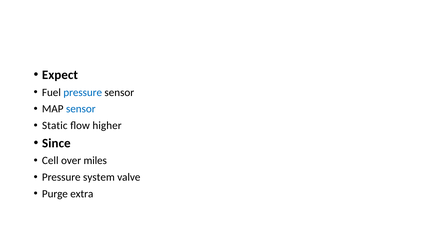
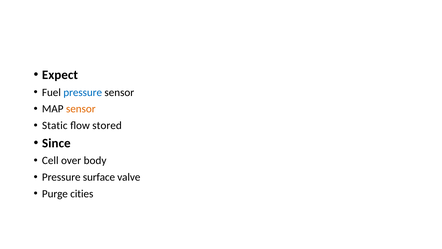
sensor at (81, 109) colour: blue -> orange
higher: higher -> stored
miles: miles -> body
system: system -> surface
extra: extra -> cities
